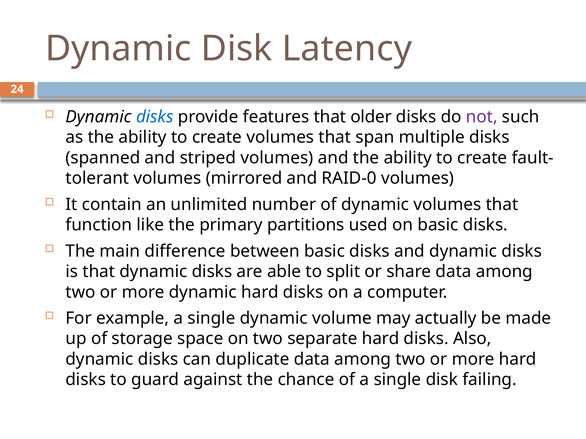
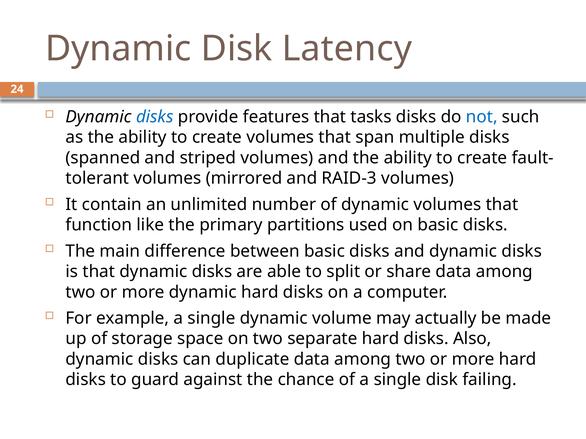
older: older -> tasks
not colour: purple -> blue
RAID-0: RAID-0 -> RAID-3
